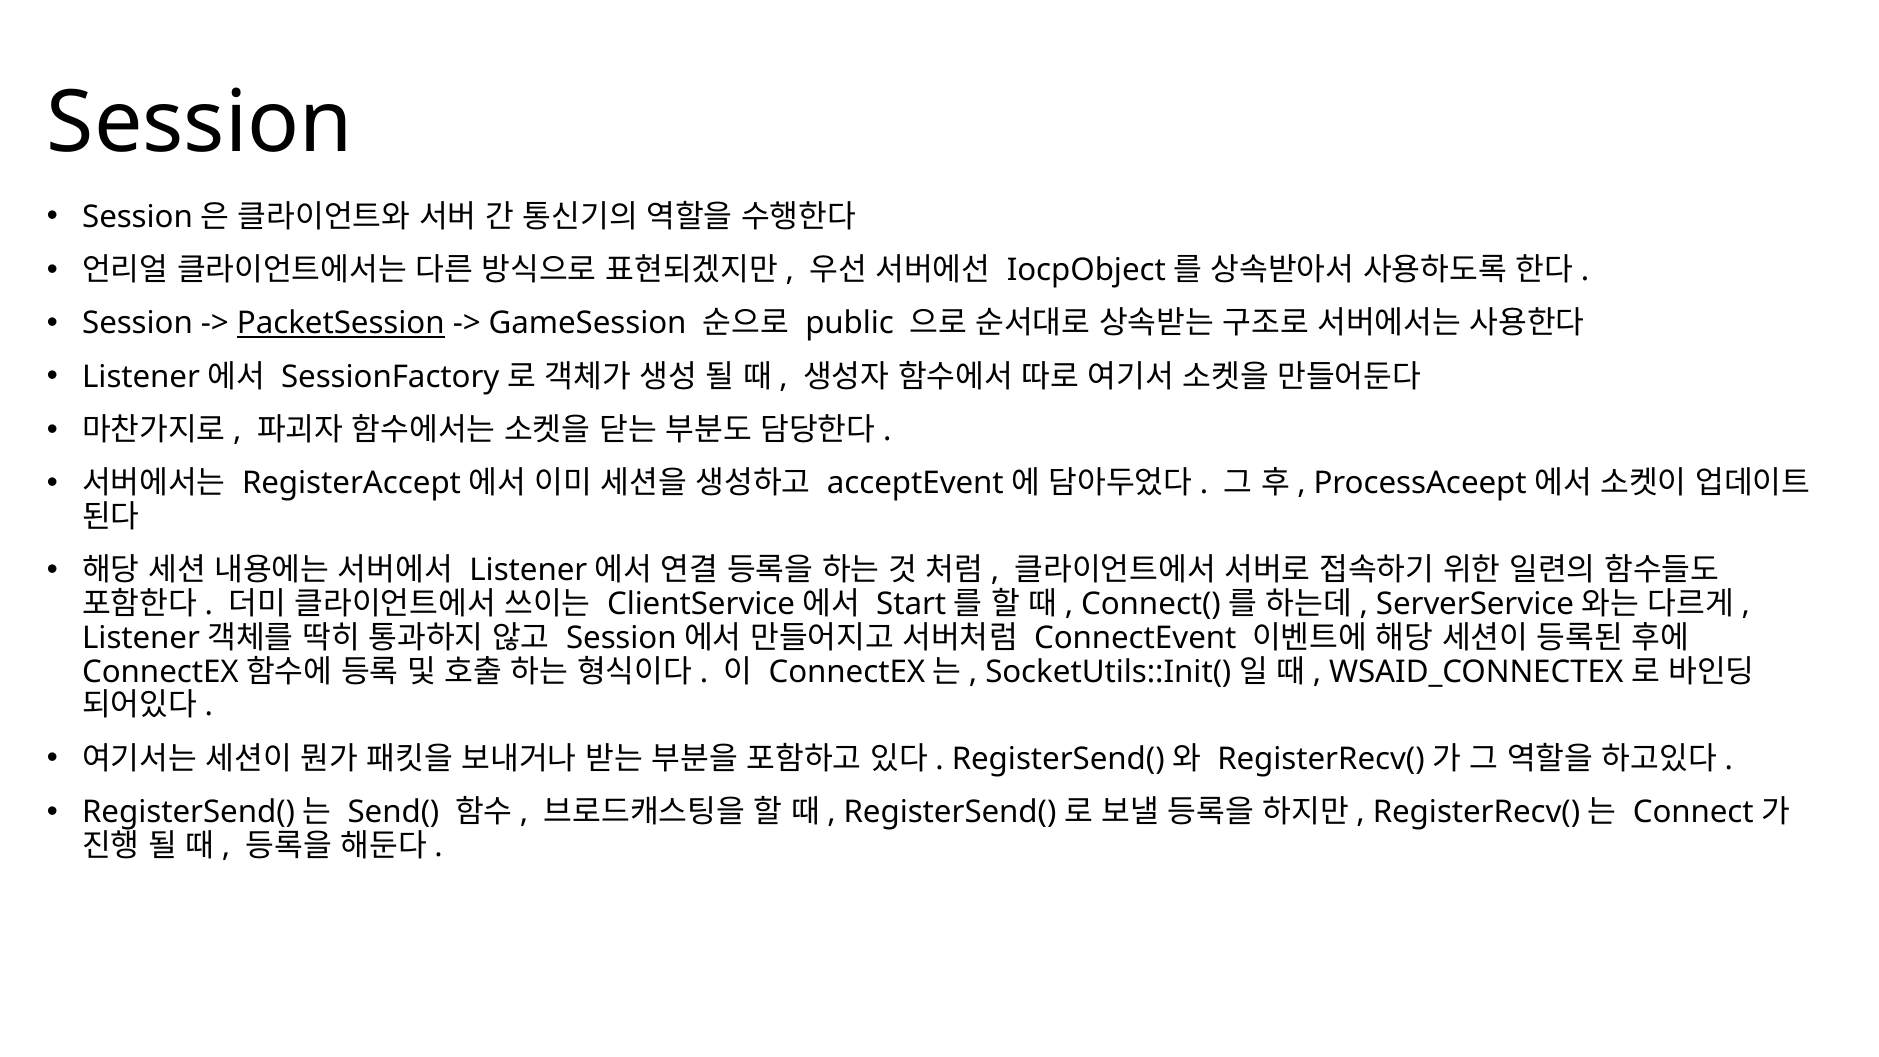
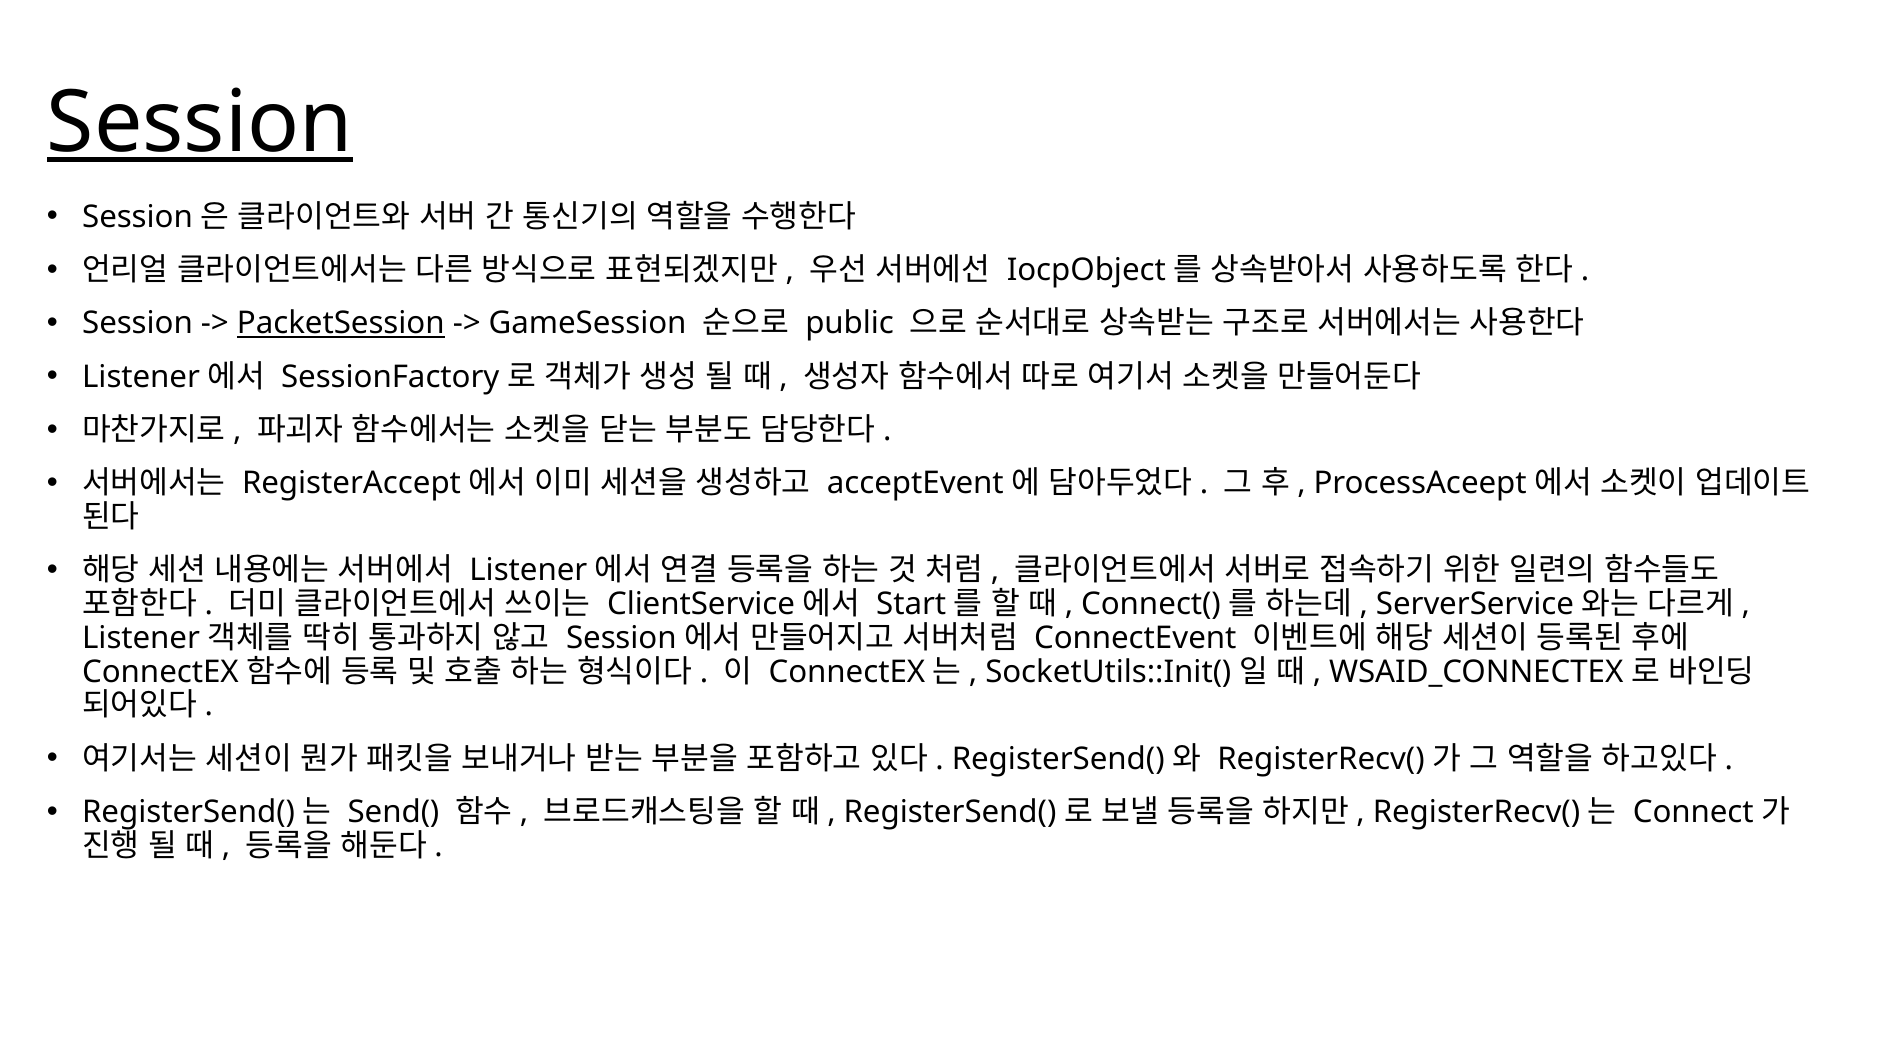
Session at (200, 123) underline: none -> present
